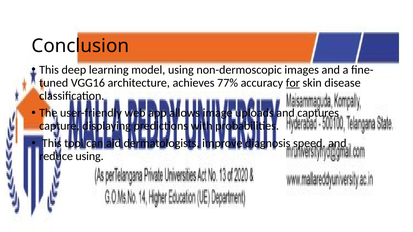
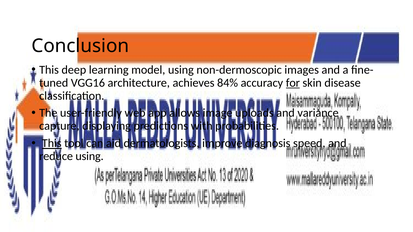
77%: 77% -> 84%
captures: captures -> variance
This at (52, 143) underline: none -> present
